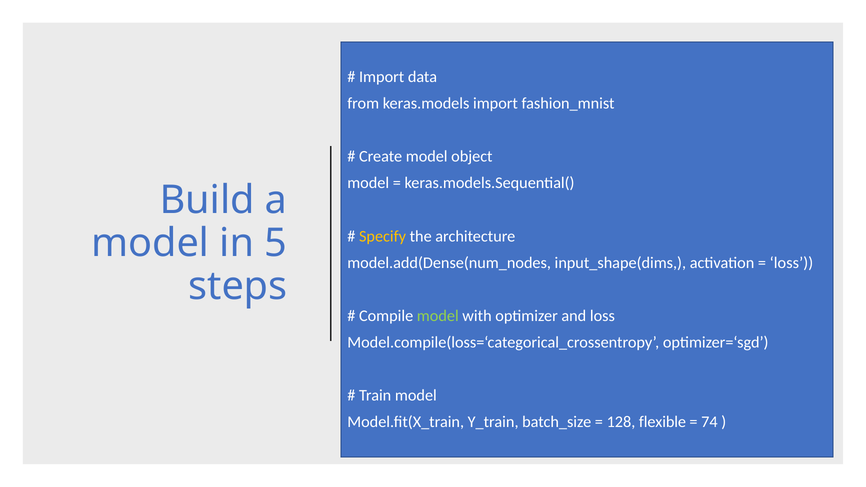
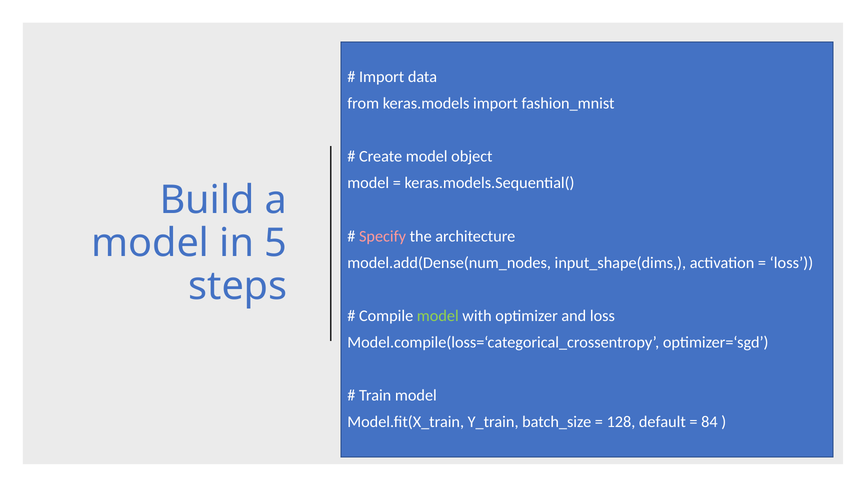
Specify colour: yellow -> pink
flexible: flexible -> default
74: 74 -> 84
